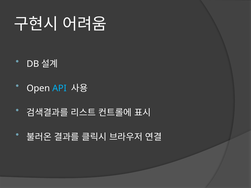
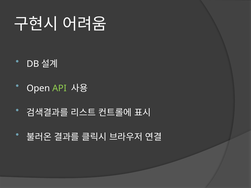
API colour: light blue -> light green
